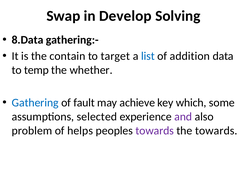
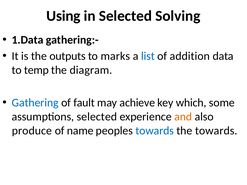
Swap: Swap -> Using
in Develop: Develop -> Selected
8.Data: 8.Data -> 1.Data
contain: contain -> outputs
target: target -> marks
whether: whether -> diagram
and colour: purple -> orange
problem: problem -> produce
helps: helps -> name
towards at (155, 131) colour: purple -> blue
